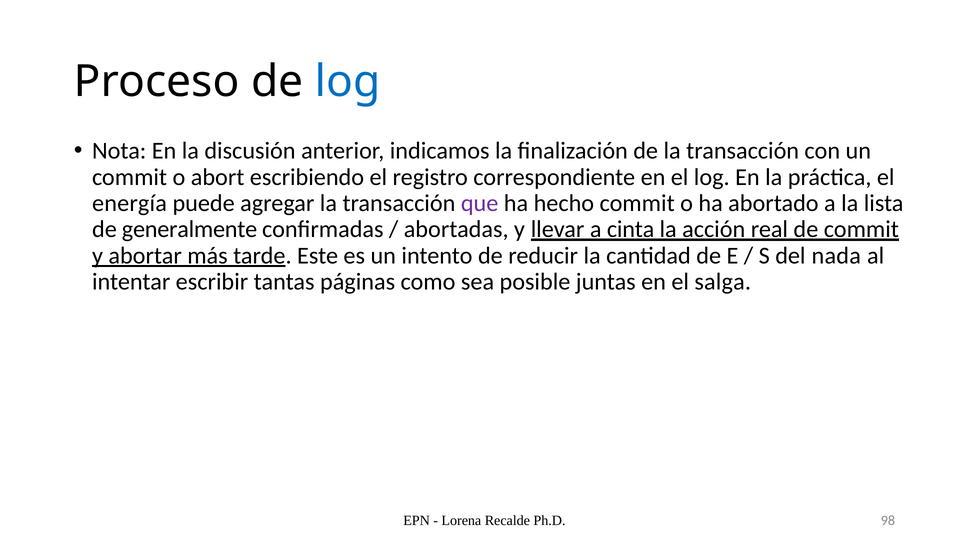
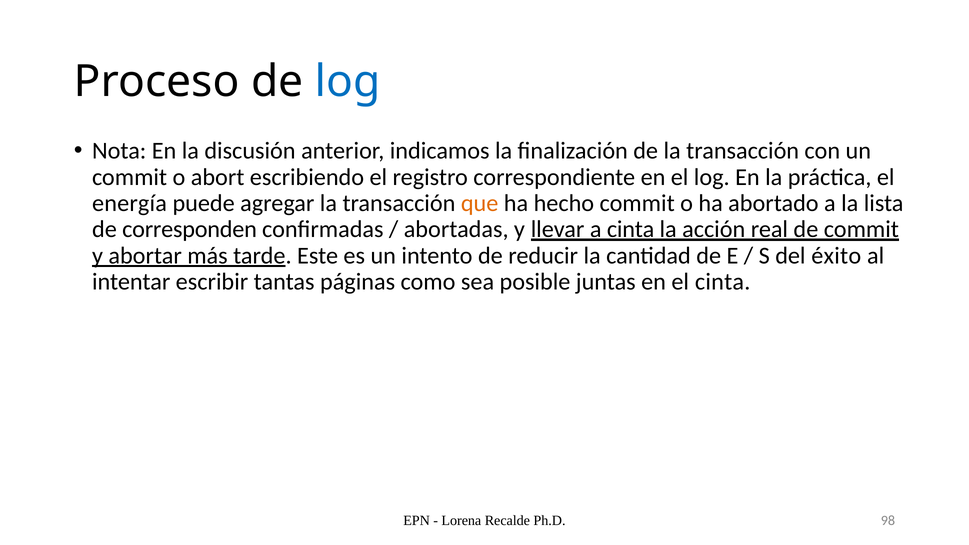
que colour: purple -> orange
generalmente: generalmente -> corresponden
nada: nada -> éxito
el salga: salga -> cinta
